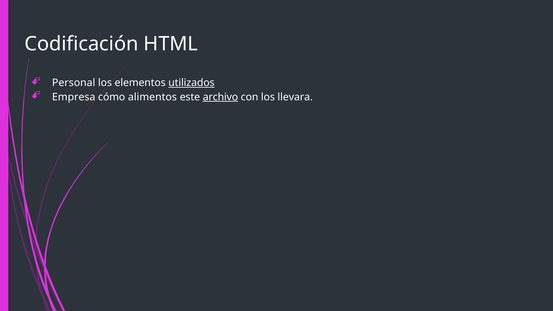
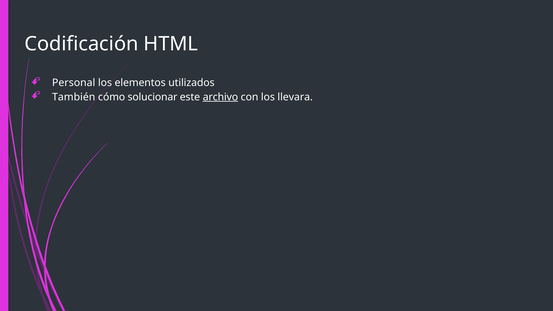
utilizados underline: present -> none
Empresa: Empresa -> También
alimentos: alimentos -> solucionar
